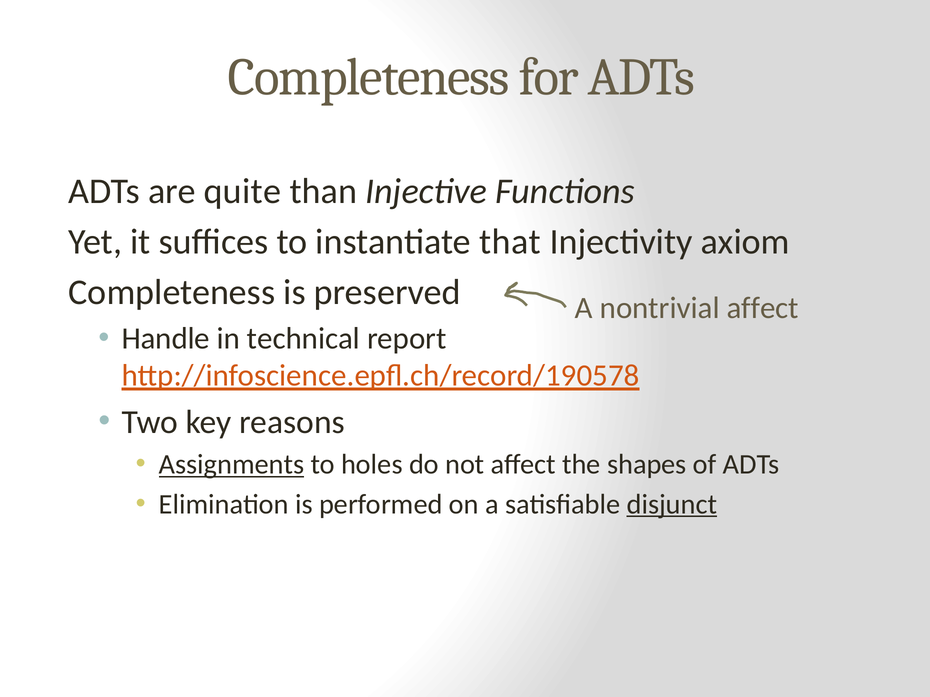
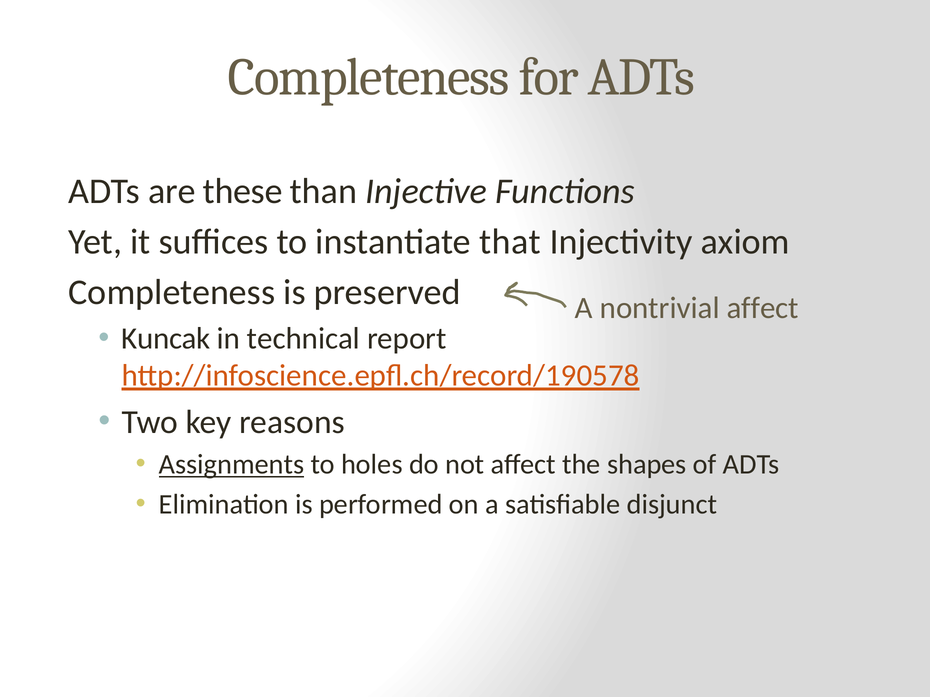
quite: quite -> these
Handle: Handle -> Kuncak
disjunct underline: present -> none
